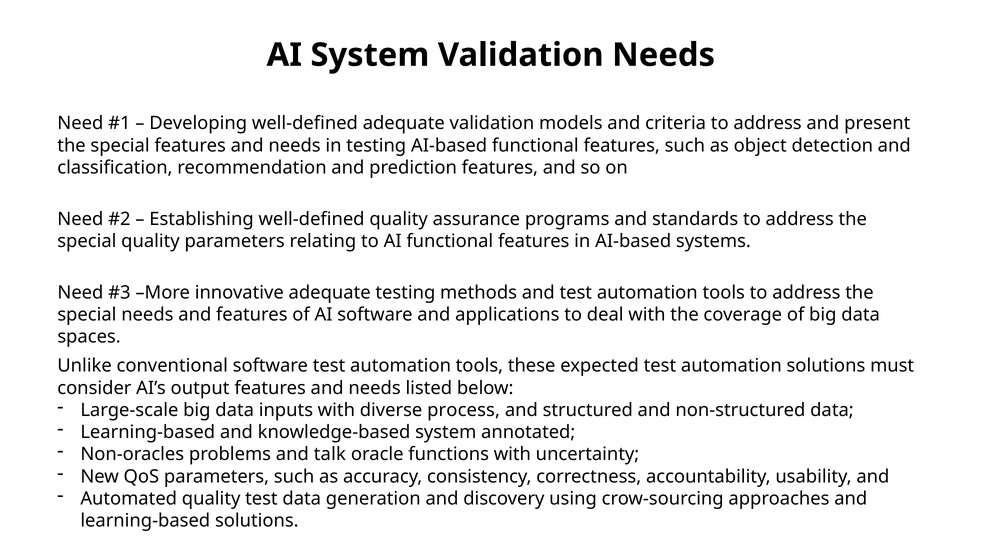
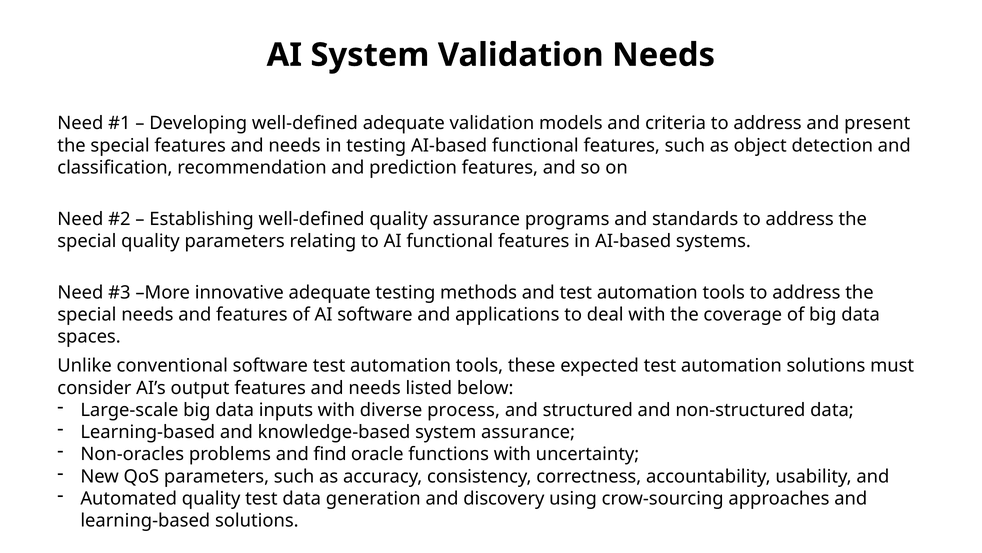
system annotated: annotated -> assurance
talk: talk -> find
